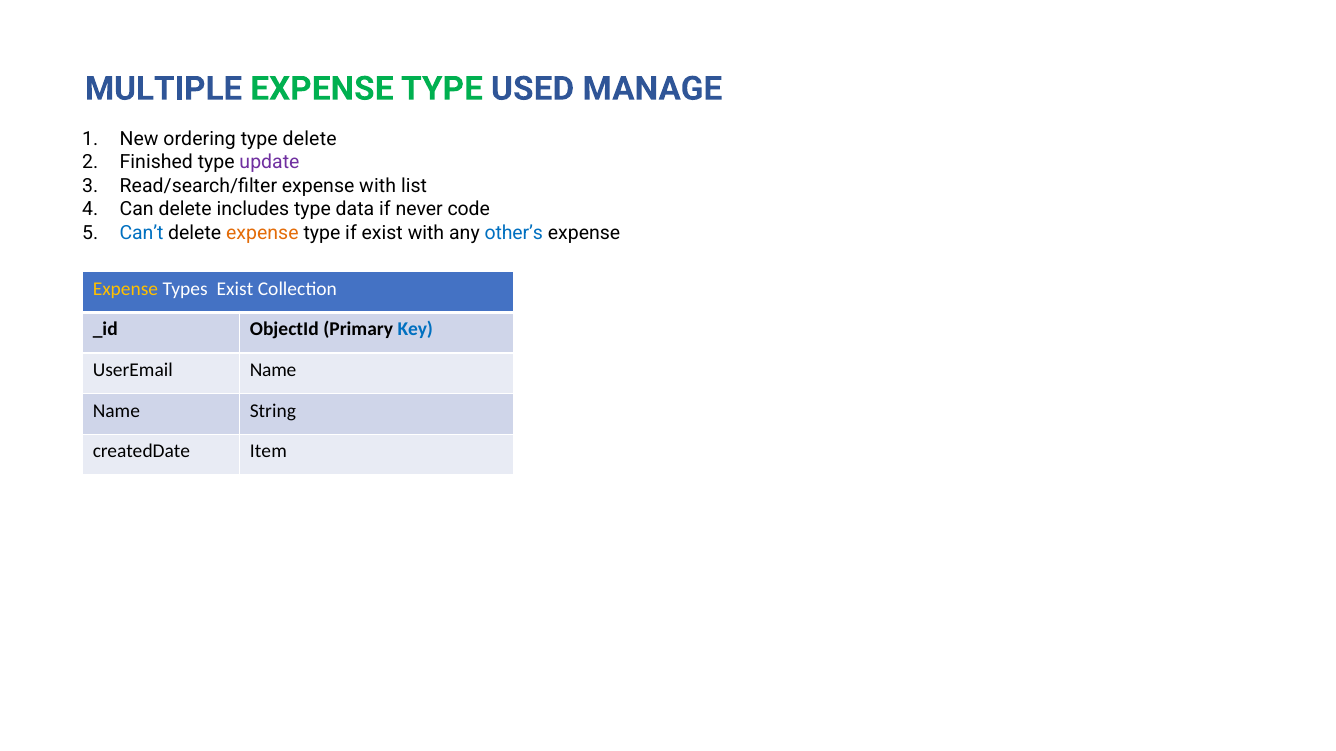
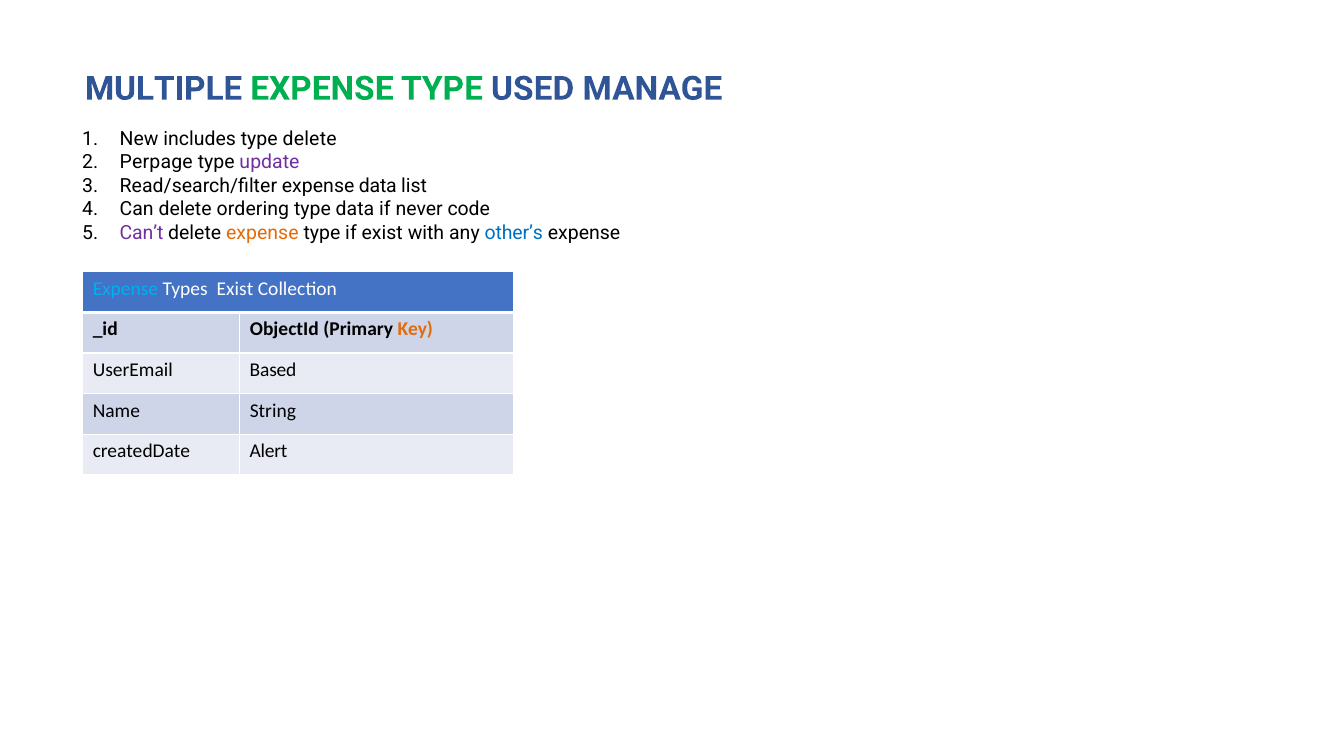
ordering: ordering -> includes
Finished: Finished -> Perpage
expense with: with -> data
includes: includes -> ordering
Can’t colour: blue -> purple
Expense at (125, 289) colour: yellow -> light blue
Key colour: blue -> orange
UserEmail Name: Name -> Based
Item: Item -> Alert
